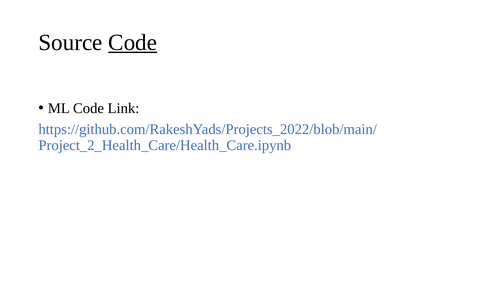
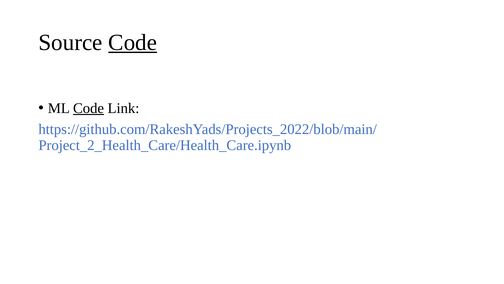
Code at (88, 108) underline: none -> present
